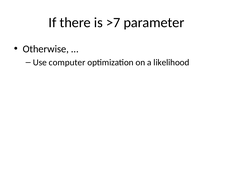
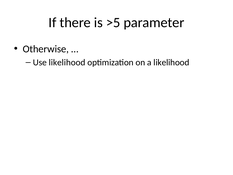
>7: >7 -> >5
Use computer: computer -> likelihood
